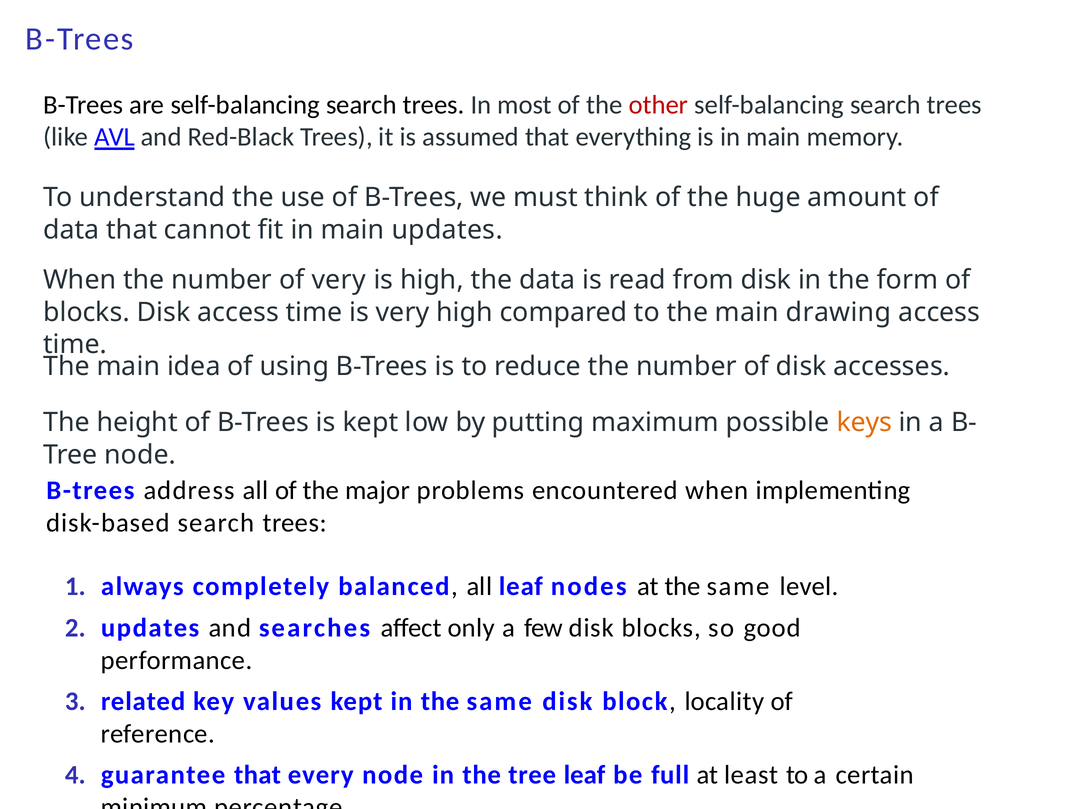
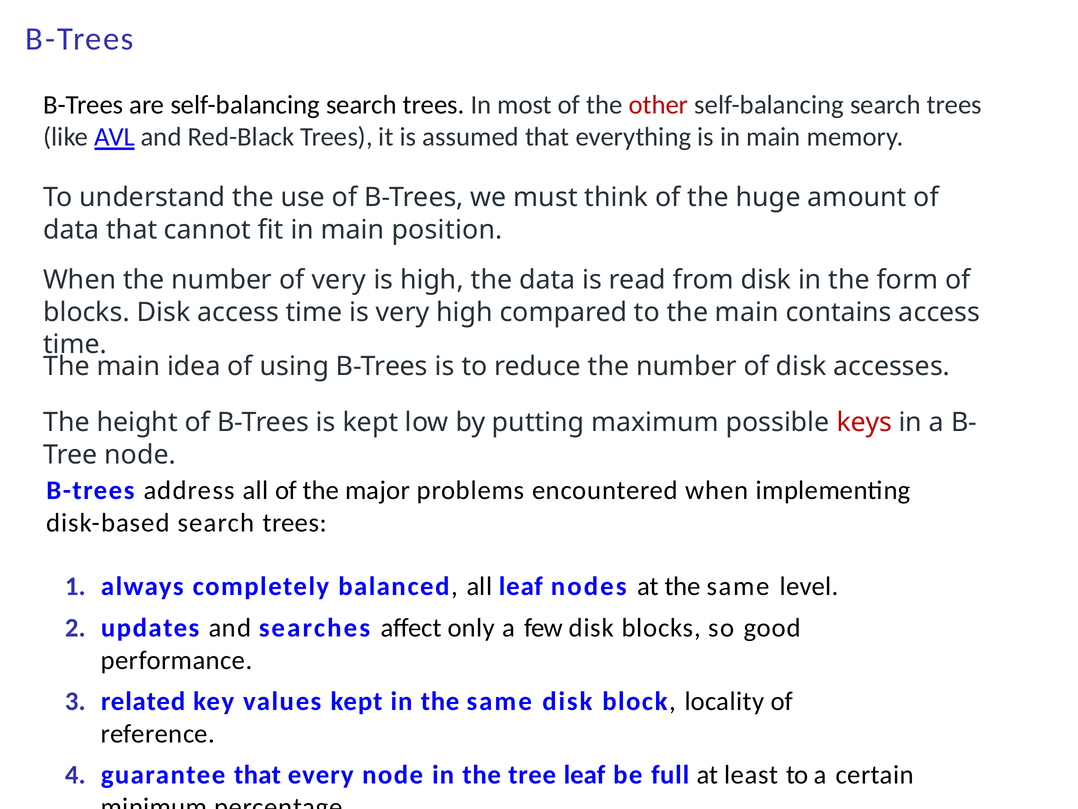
main updates: updates -> position
drawing: drawing -> contains
keys colour: orange -> red
